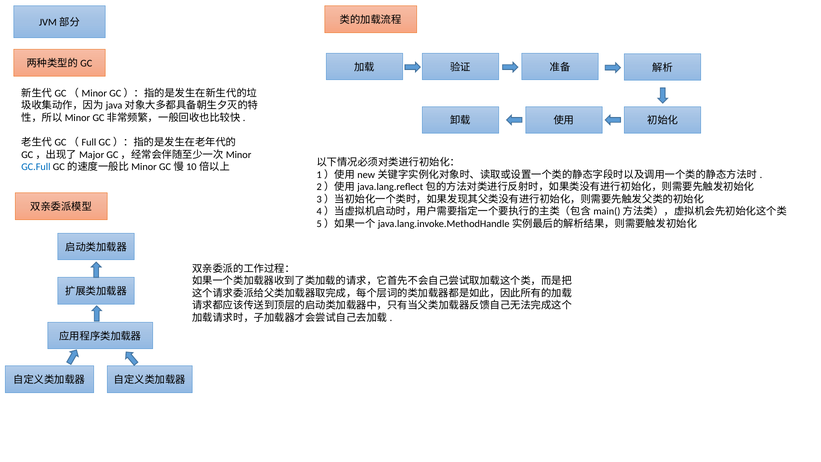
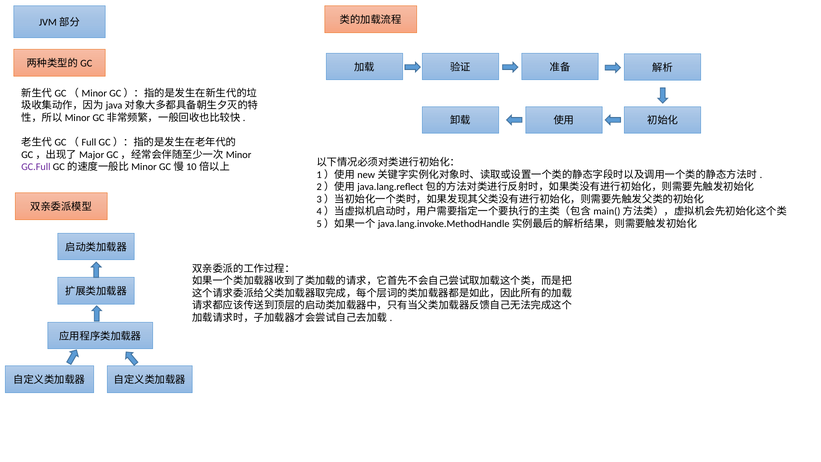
GC.Full colour: blue -> purple
